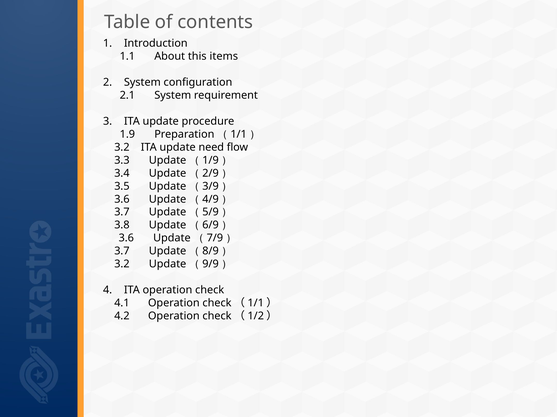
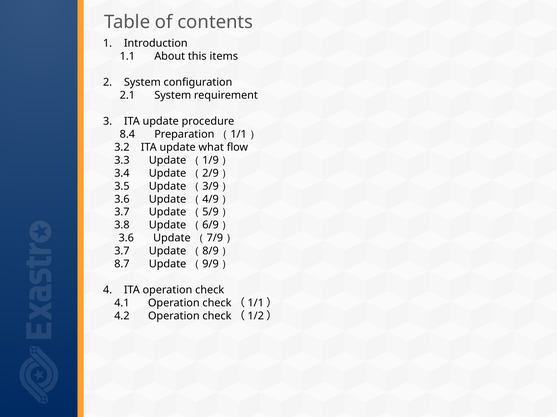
1.9: 1.9 -> 8.4
need: need -> what
3.2 at (122, 264): 3.2 -> 8.7
